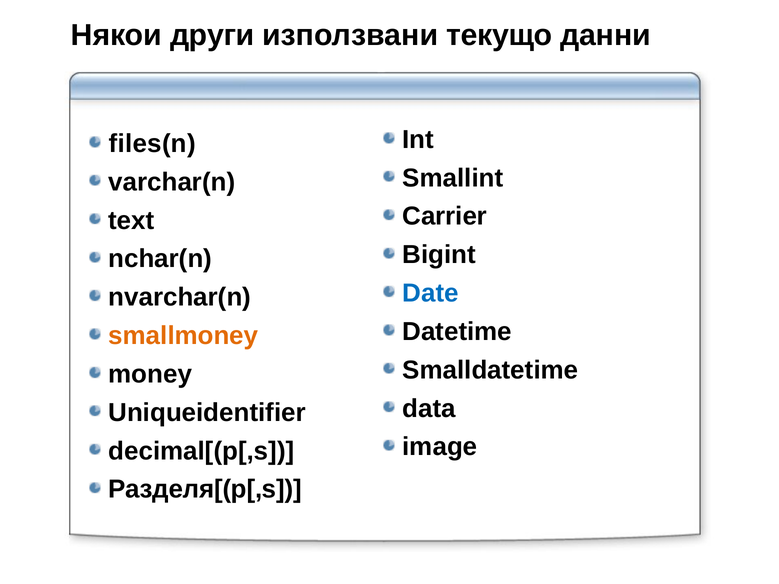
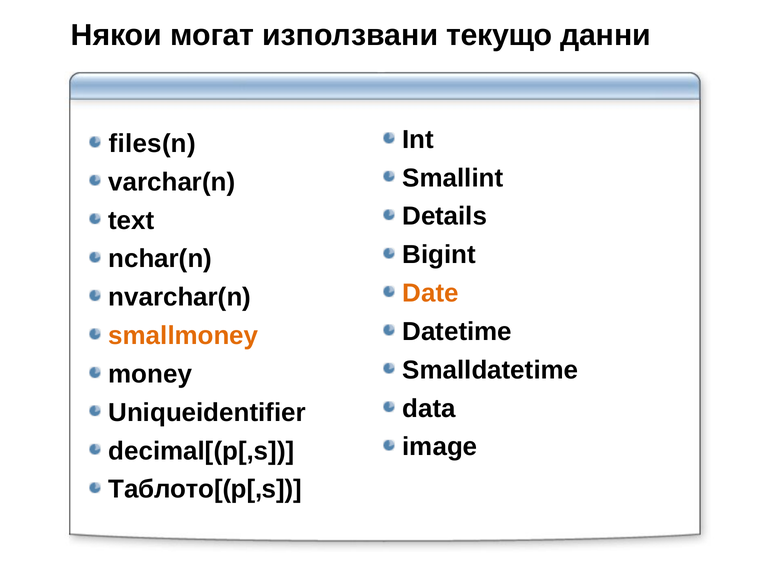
други: други -> могат
Carrier: Carrier -> Details
Date colour: blue -> orange
Разделя[(p[,s: Разделя[(p[,s -> Таблото[(p[,s
